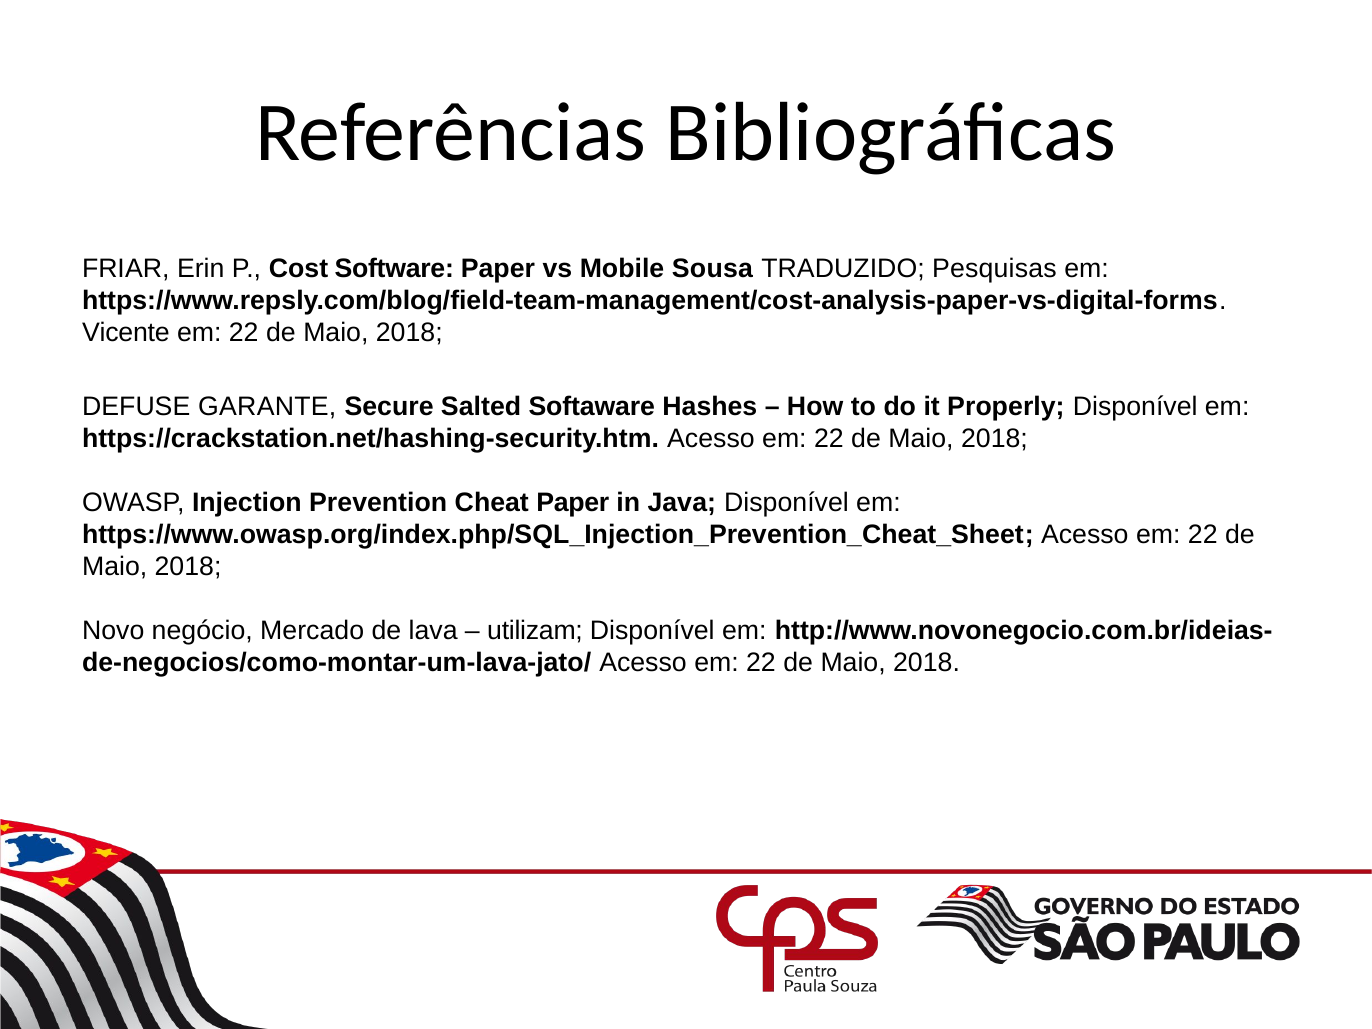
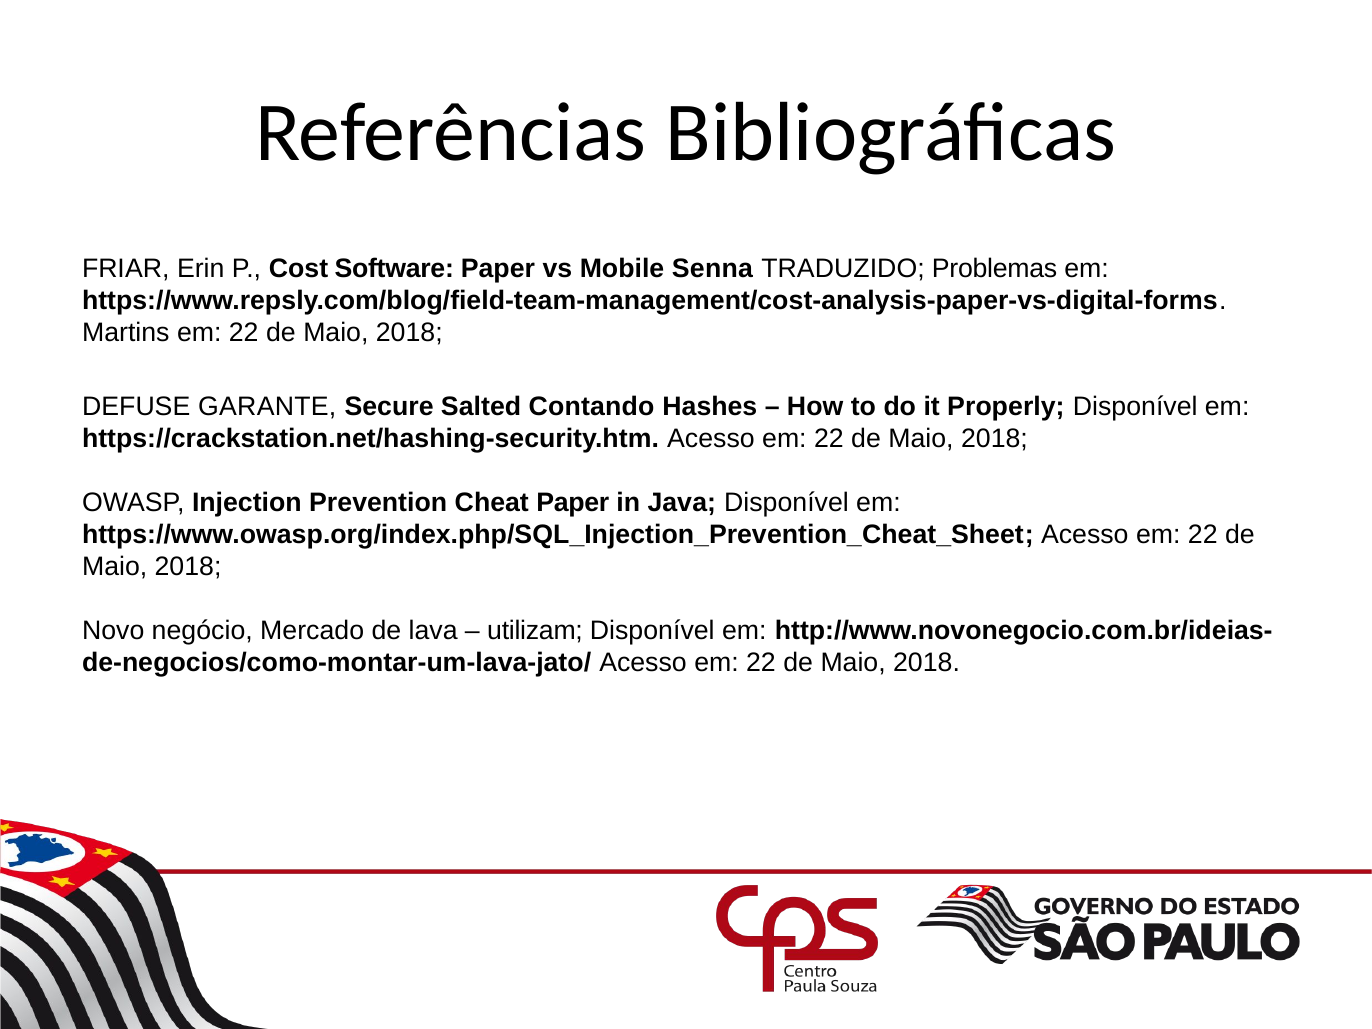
Sousa: Sousa -> Senna
Pesquisas: Pesquisas -> Problemas
Vicente: Vicente -> Martins
Softaware: Softaware -> Contando
